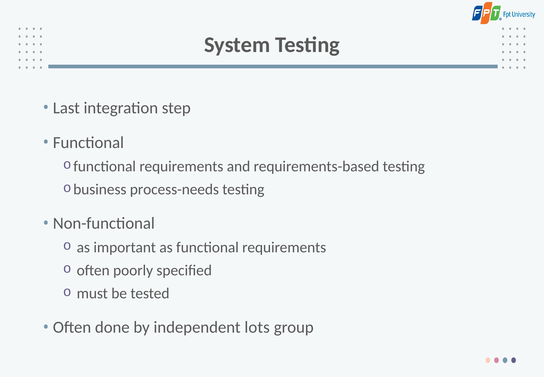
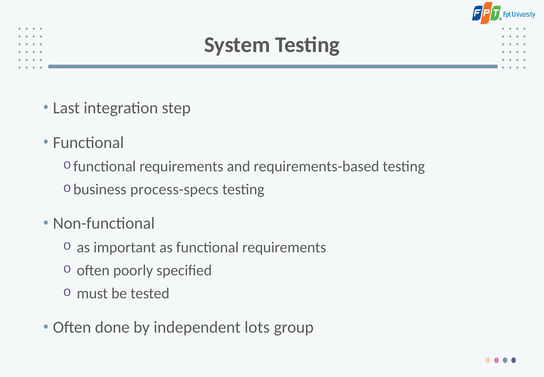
process-needs: process-needs -> process-specs
